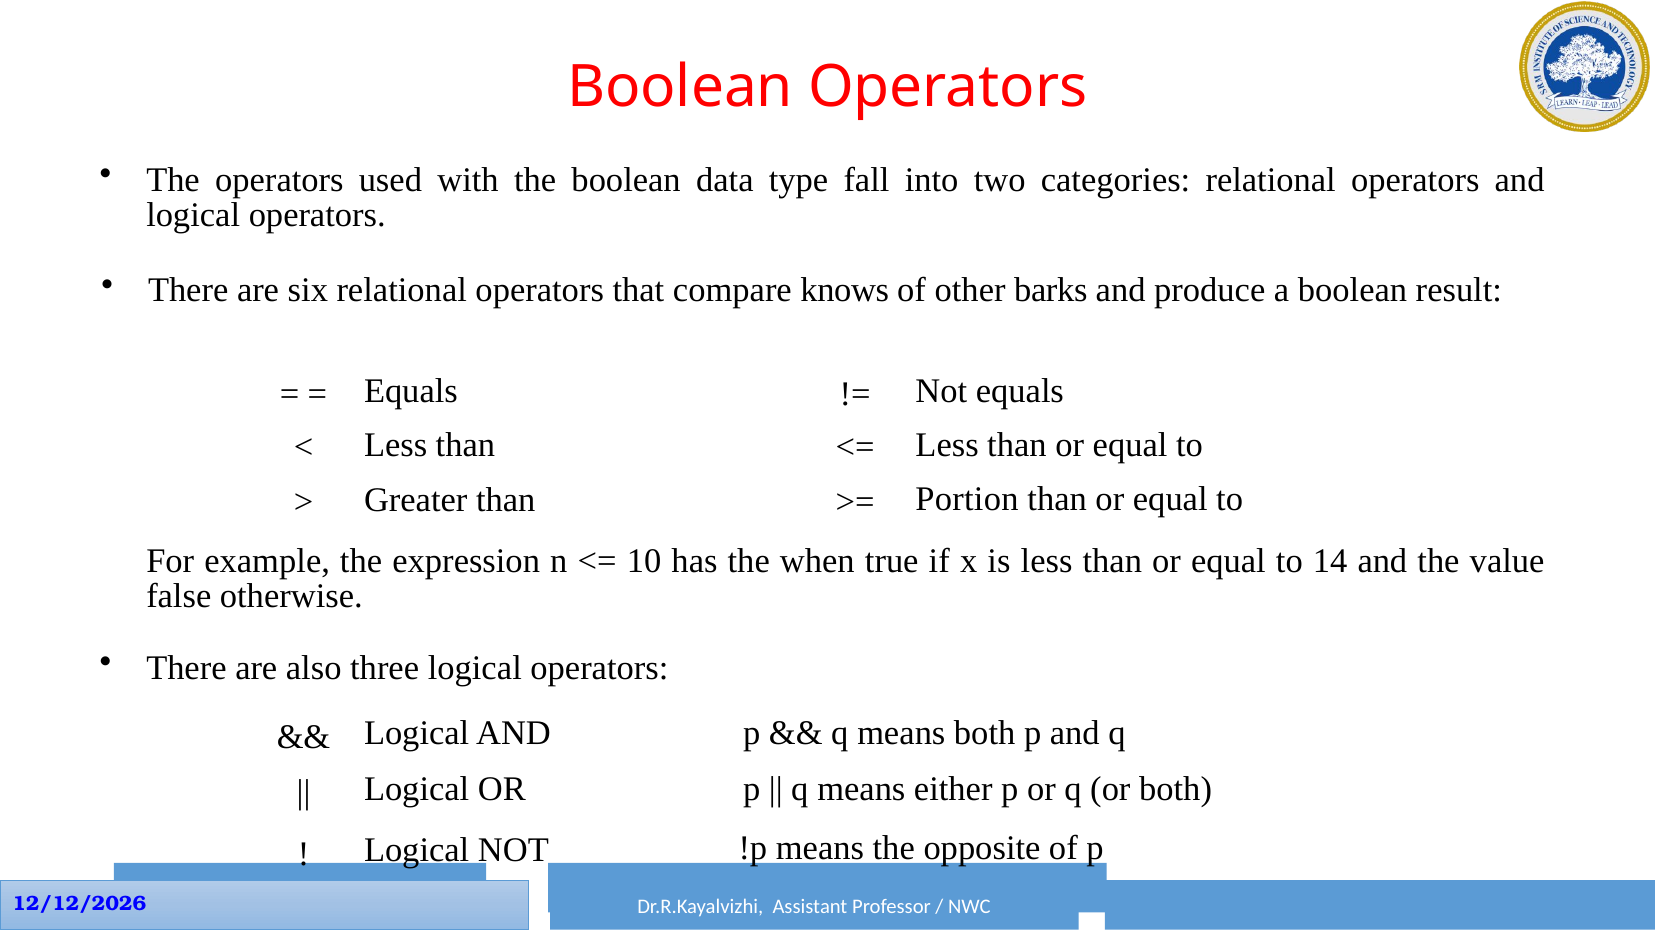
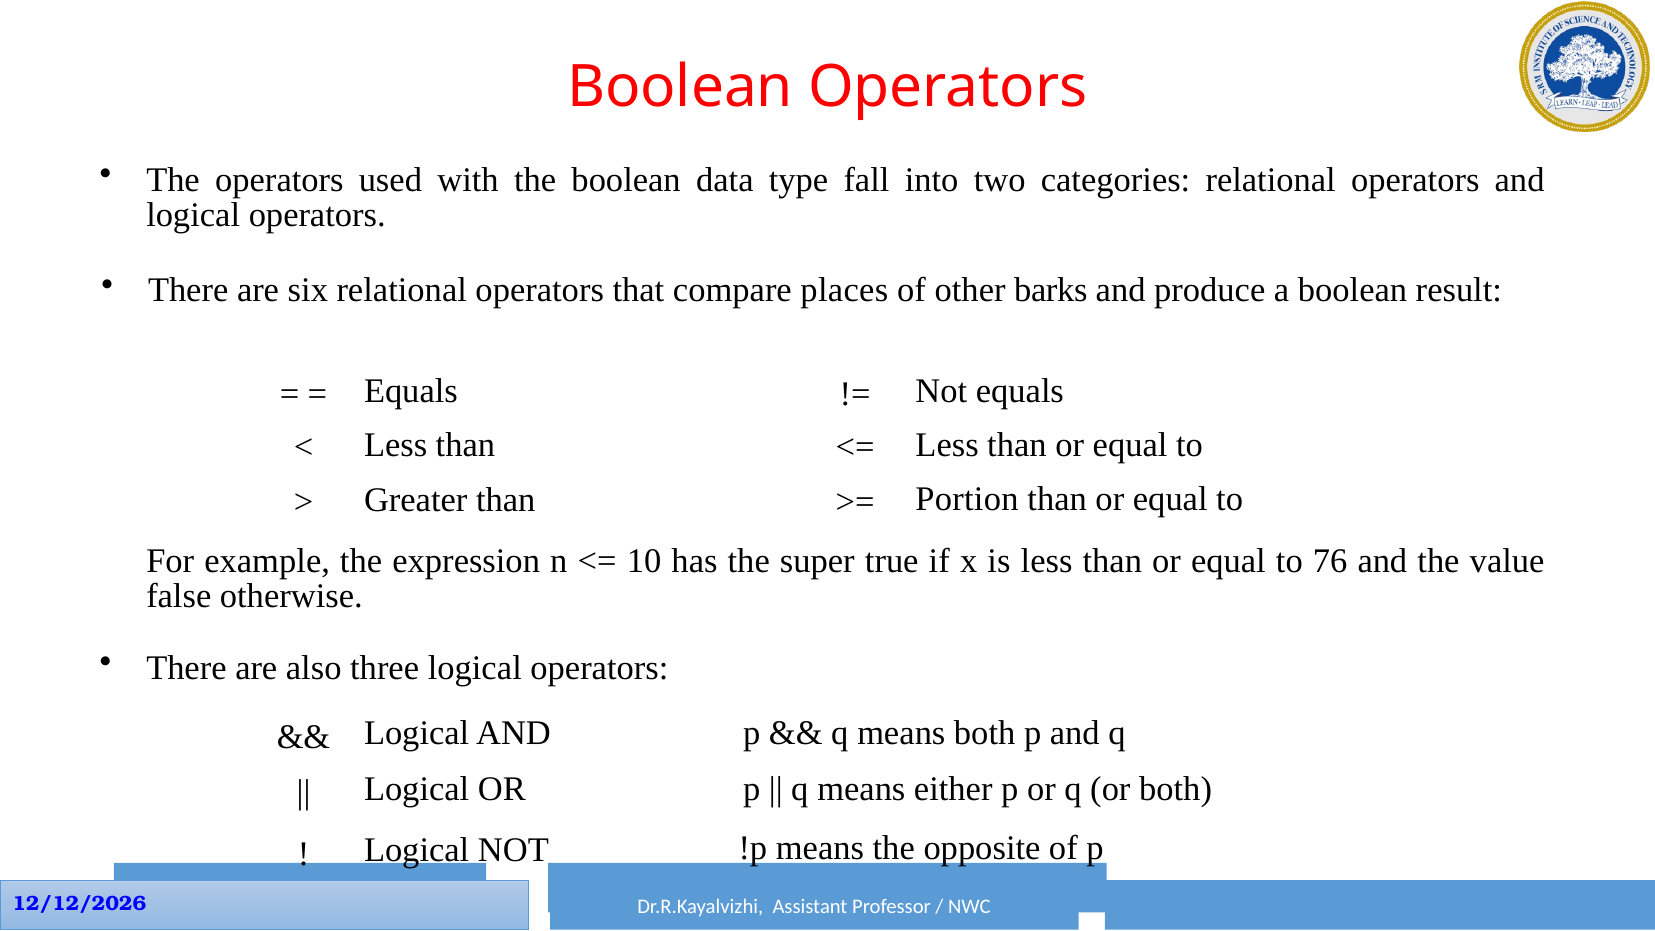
knows: knows -> places
when: when -> super
14: 14 -> 76
